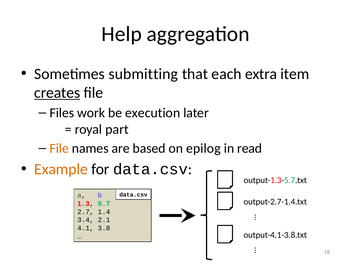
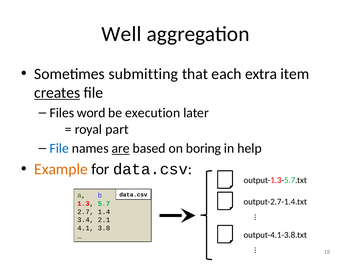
Help: Help -> Well
work: work -> word
File at (59, 148) colour: orange -> blue
are underline: none -> present
epilog: epilog -> boring
read: read -> help
